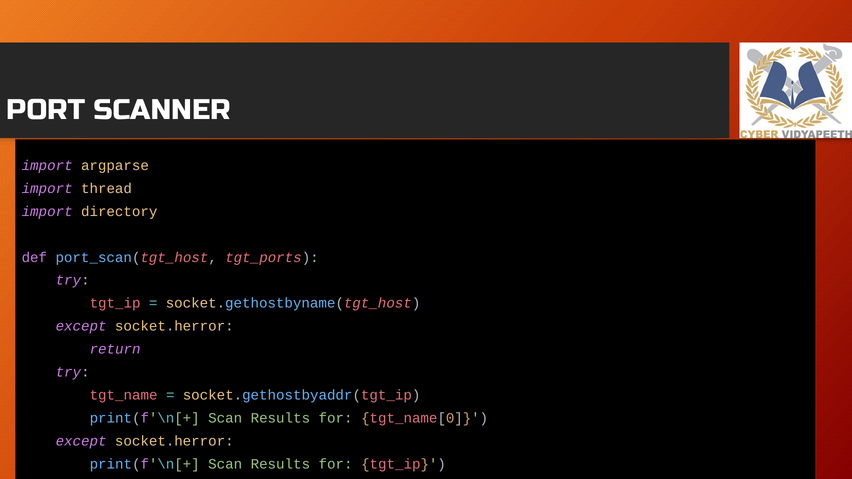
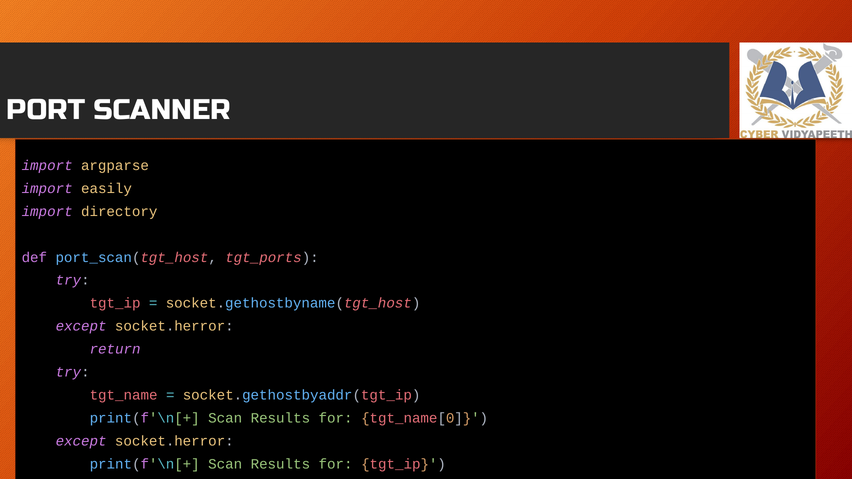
thread: thread -> easily
